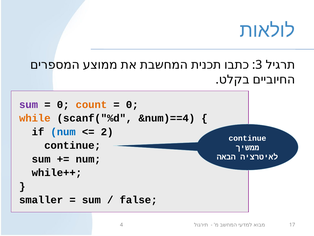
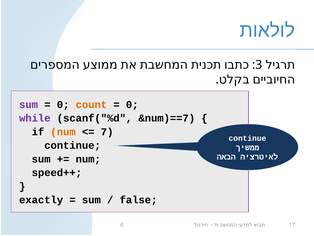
while colour: orange -> purple
&num)==4: &num)==4 -> &num)==7
num at (63, 132) colour: blue -> orange
2: 2 -> 7
while++: while++ -> speed++
smaller: smaller -> exactly
